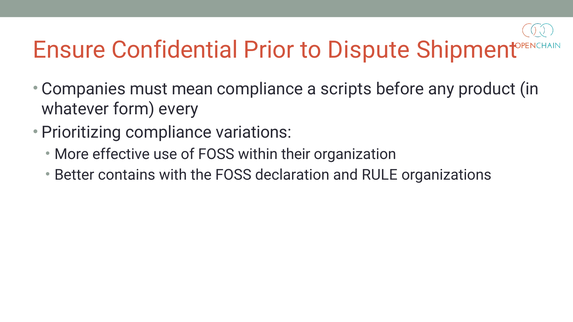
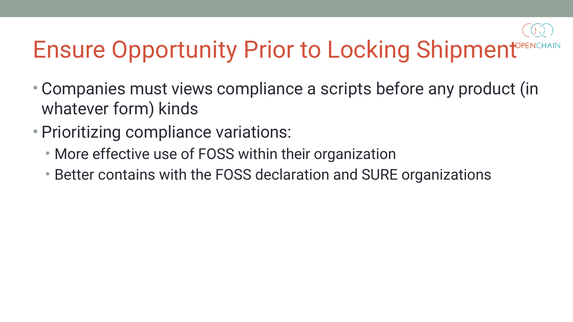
Confidential: Confidential -> Opportunity
Dispute: Dispute -> Locking
mean: mean -> views
every: every -> kinds
RULE: RULE -> SURE
